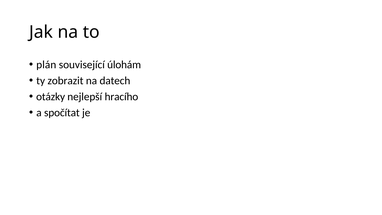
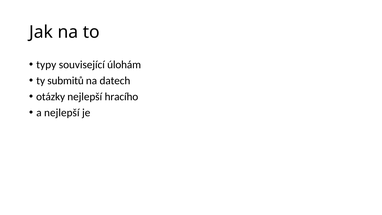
plán: plán -> typy
zobrazit: zobrazit -> submitů
a spočítat: spočítat -> nejlepší
